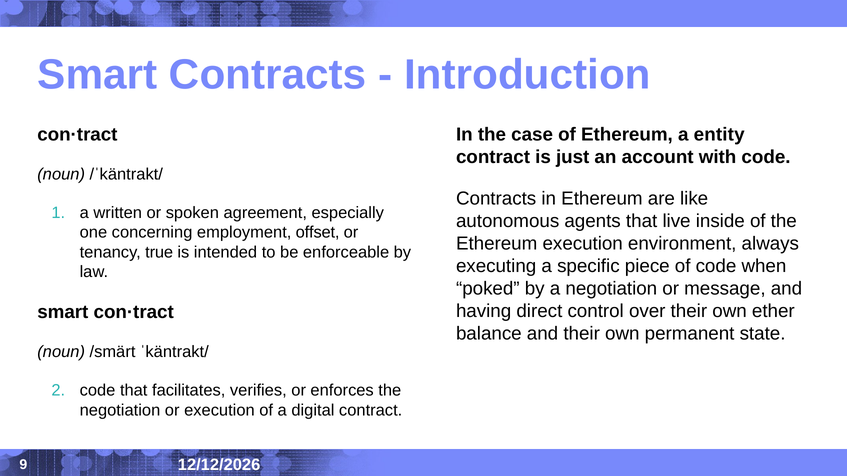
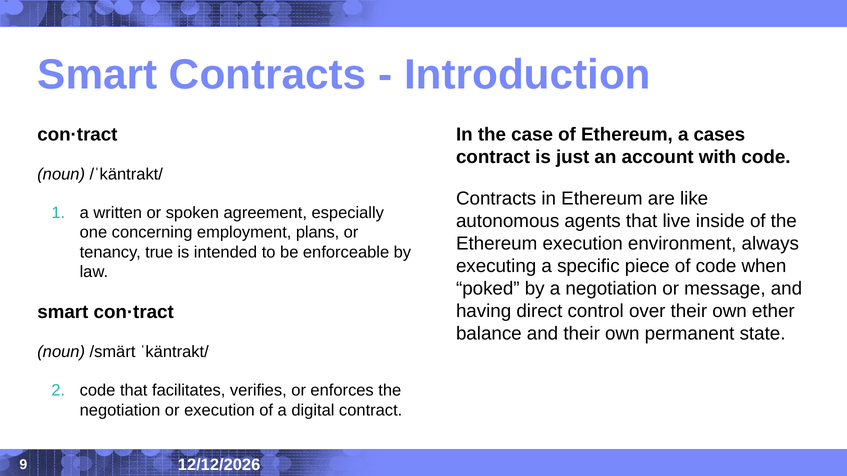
entity: entity -> cases
offset: offset -> plans
